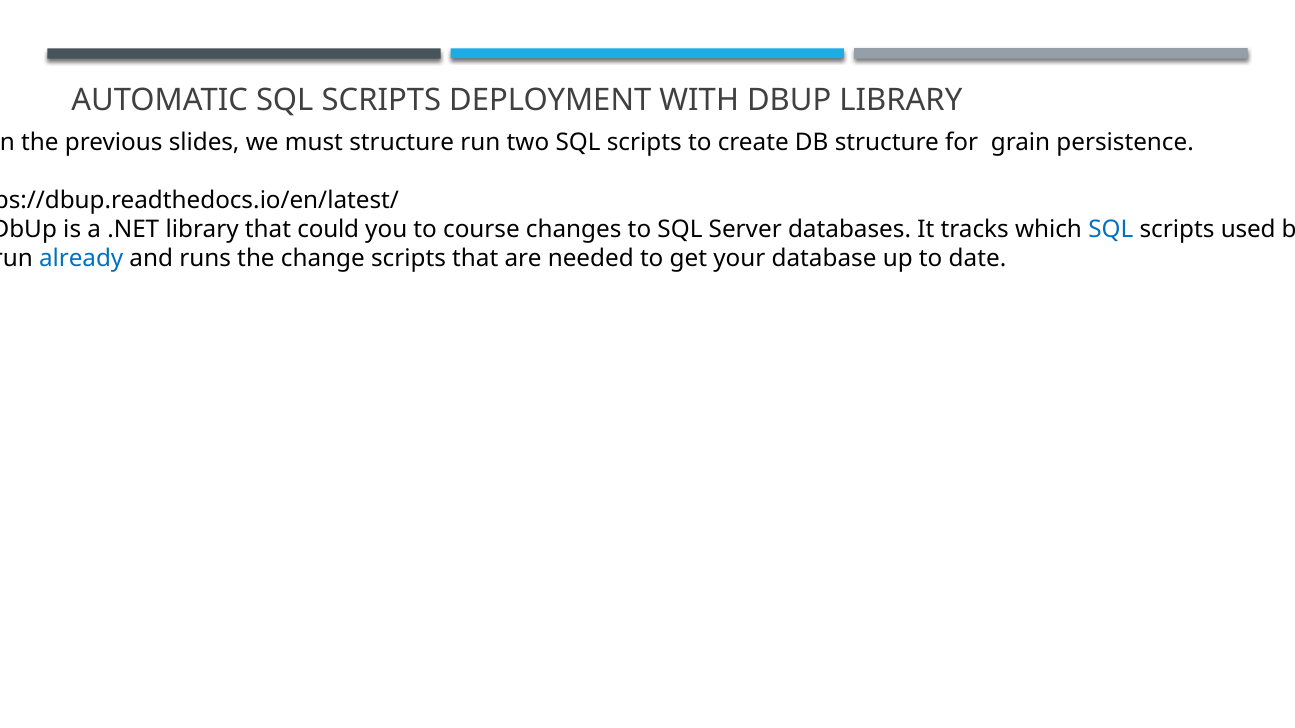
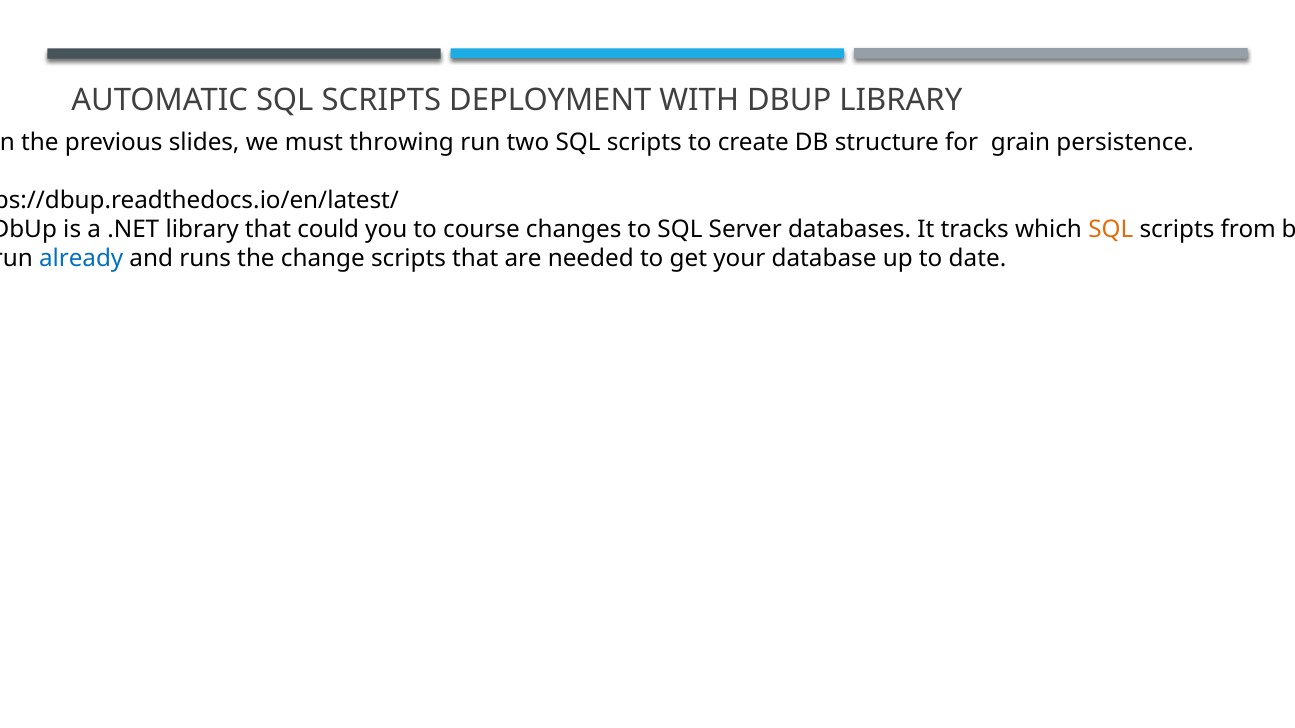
must structure: structure -> throwing
SQL at (1111, 230) colour: blue -> orange
used: used -> from
